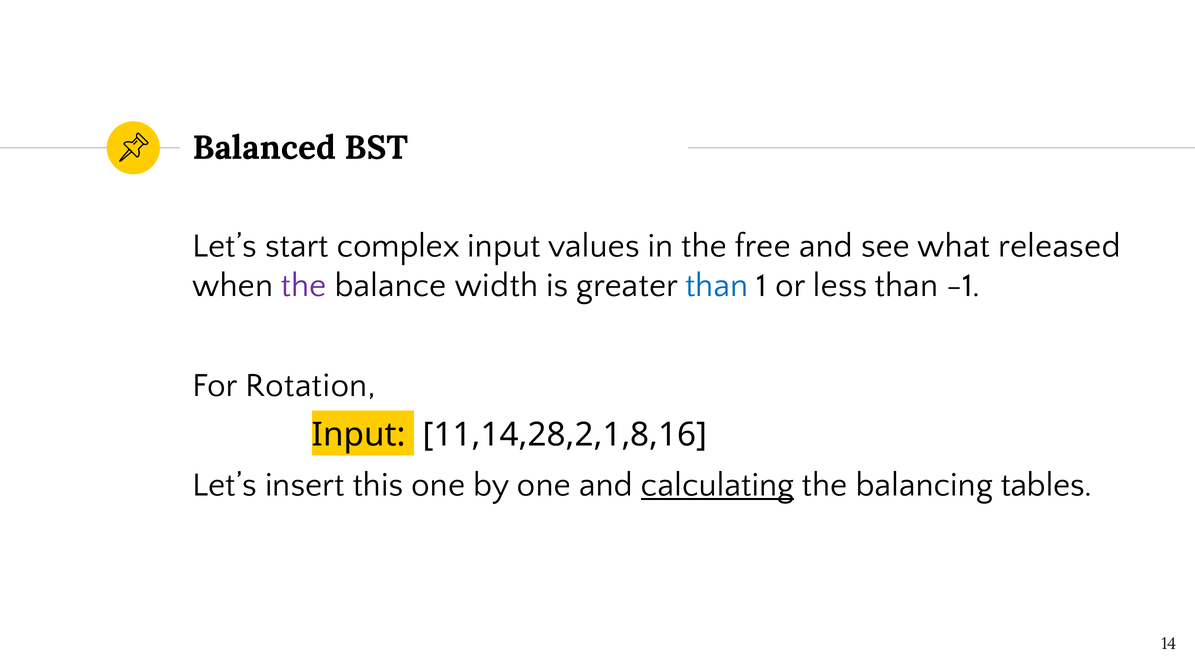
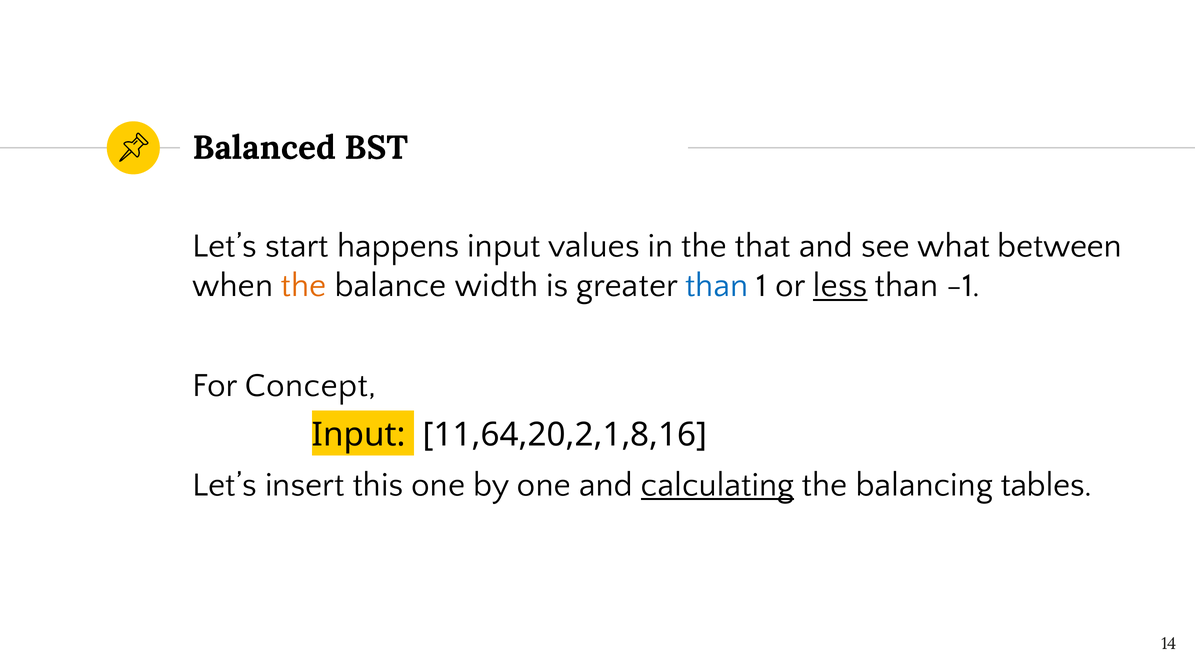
complex: complex -> happens
free: free -> that
released: released -> between
the at (304, 286) colour: purple -> orange
less underline: none -> present
Rotation: Rotation -> Concept
11,14,28,2,1,8,16: 11,14,28,2,1,8,16 -> 11,64,20,2,1,8,16
